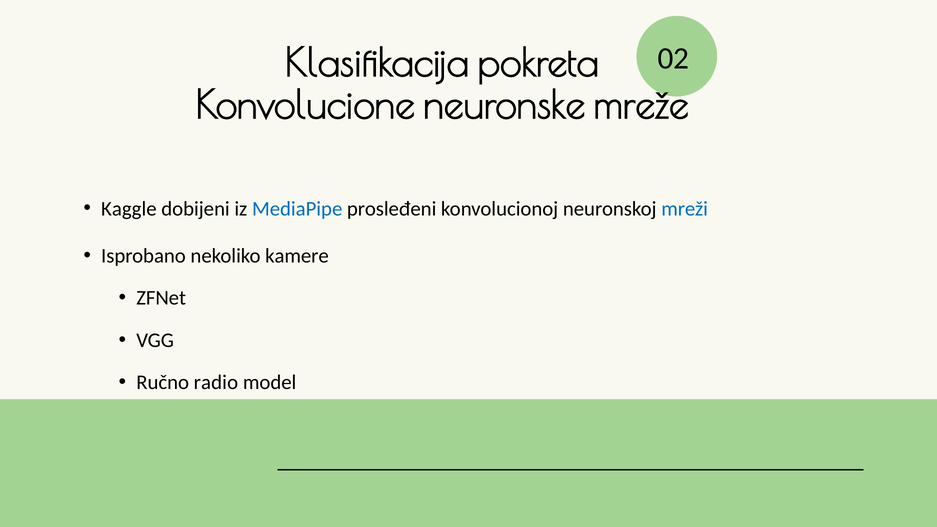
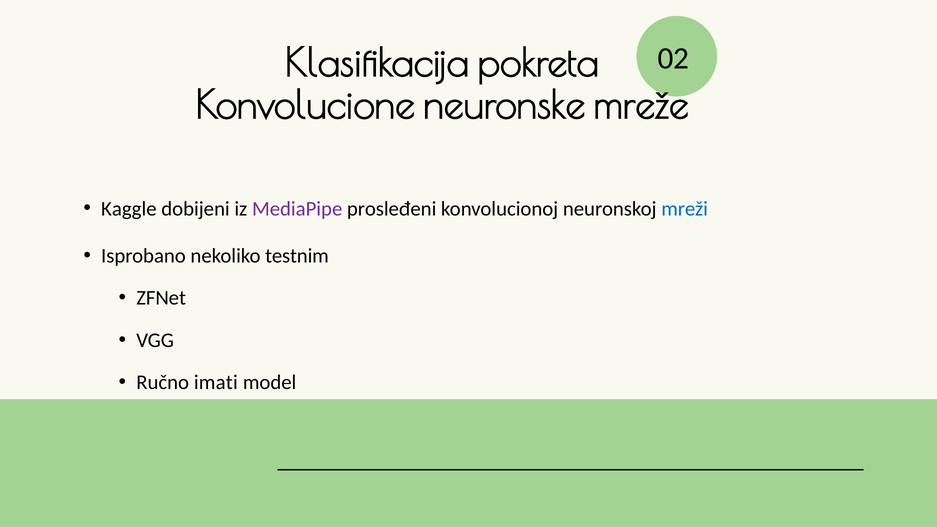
MediaPipe colour: blue -> purple
kamere: kamere -> testnim
radio: radio -> imati
